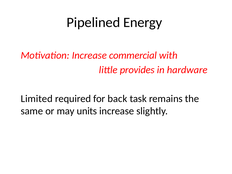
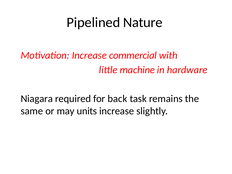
Energy: Energy -> Nature
provides: provides -> machine
Limited: Limited -> Niagara
